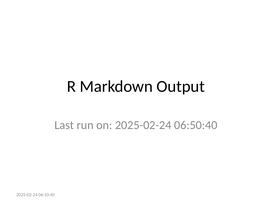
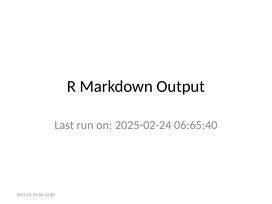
06:50:40: 06:50:40 -> 06:65:40
